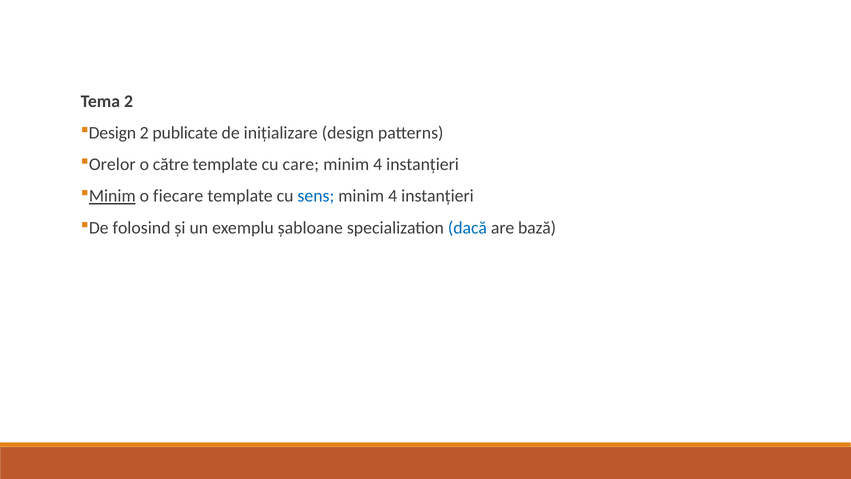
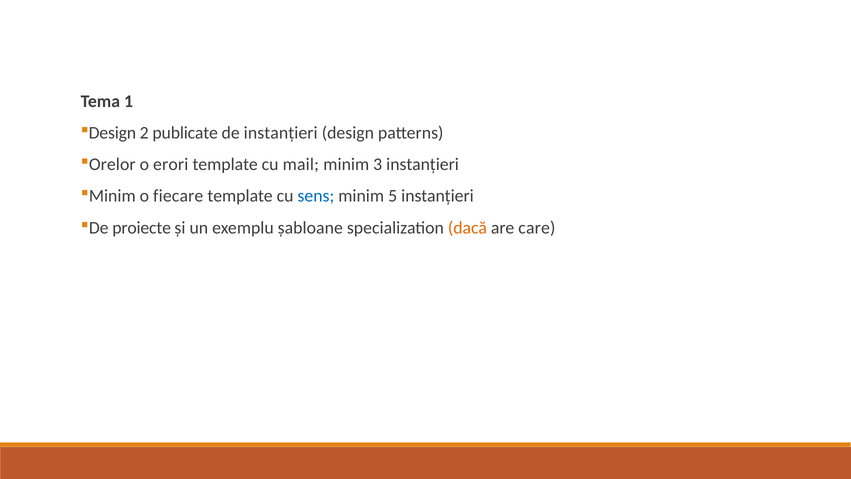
Tema 2: 2 -> 1
de inițializare: inițializare -> instanțieri
către: către -> erori
care: care -> mail
4 at (378, 164): 4 -> 3
Minim at (112, 196) underline: present -> none
4 at (393, 196): 4 -> 5
folosind: folosind -> proiecte
dacă colour: blue -> orange
bază: bază -> care
